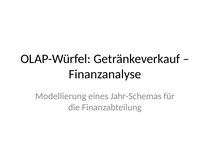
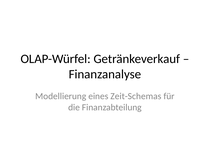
Jahr-Schemas: Jahr-Schemas -> Zeit-Schemas
